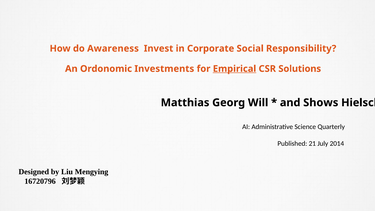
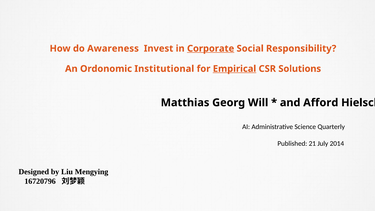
Corporate underline: none -> present
Investments: Investments -> Institutional
Shows: Shows -> Afford
